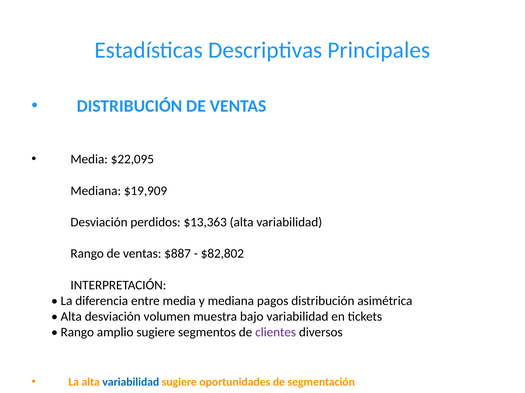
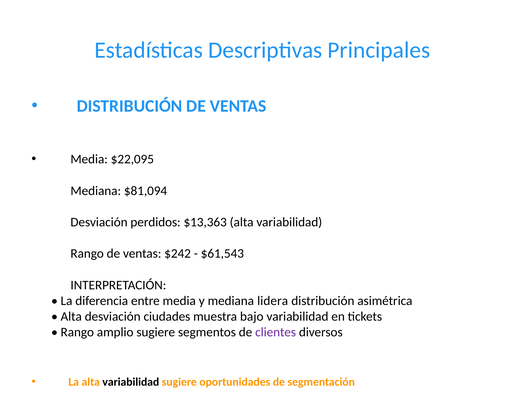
$19,909: $19,909 -> $81,094
$887: $887 -> $242
$82,802: $82,802 -> $61,543
pagos: pagos -> lidera
volumen: volumen -> ciudades
variabilidad at (131, 383) colour: blue -> black
